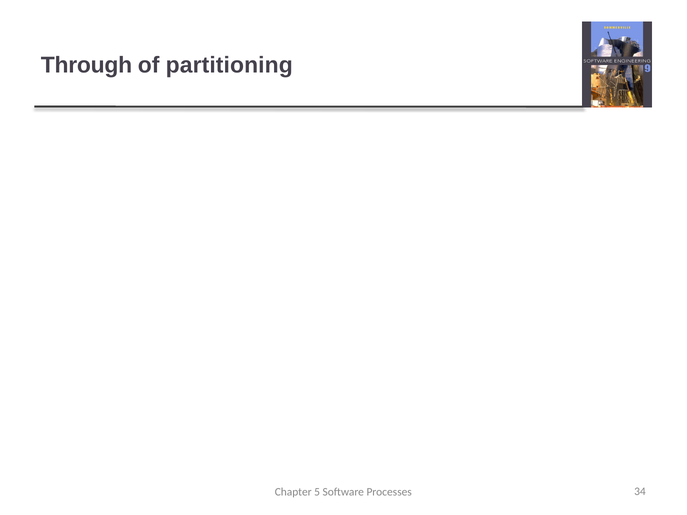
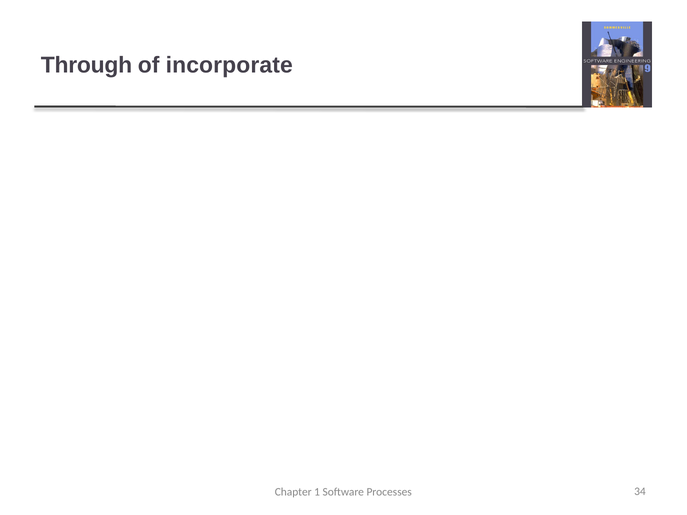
partitioning: partitioning -> incorporate
5: 5 -> 1
